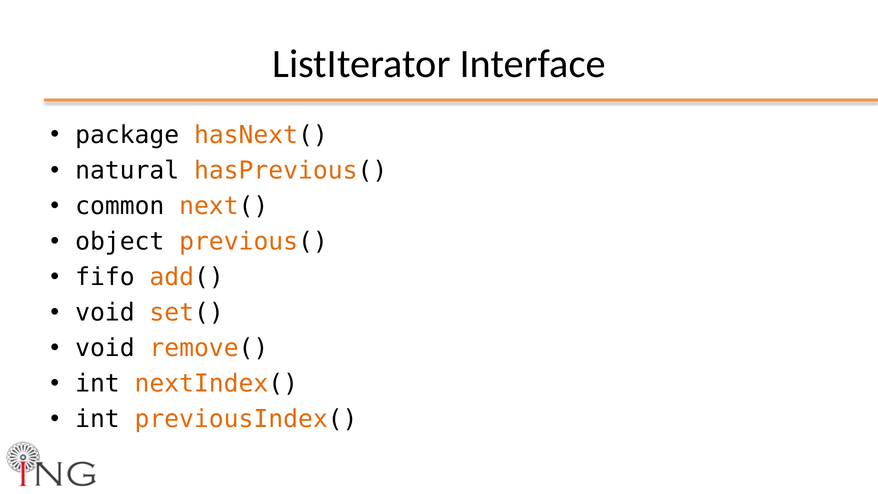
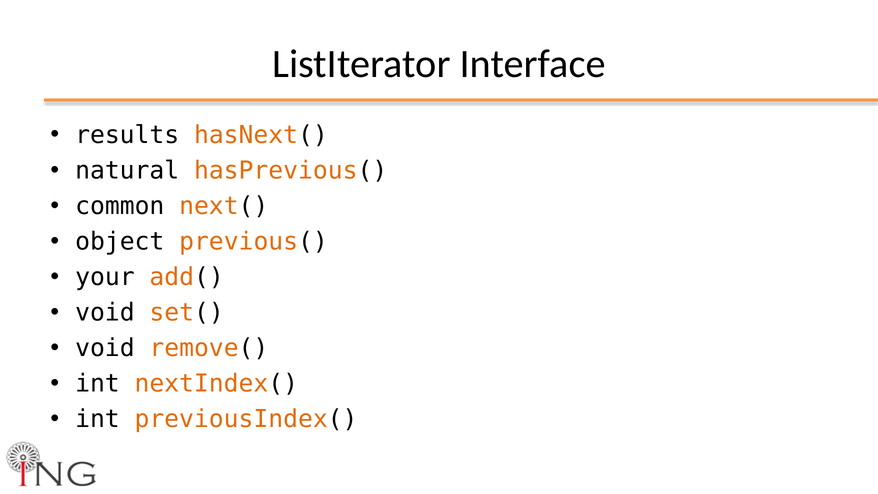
package: package -> results
fifo: fifo -> your
